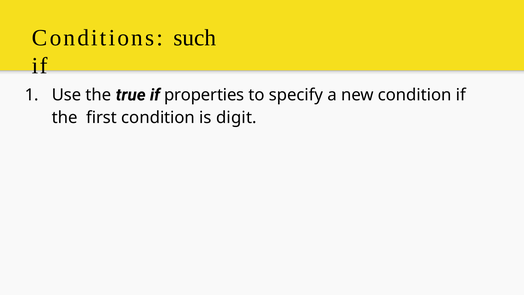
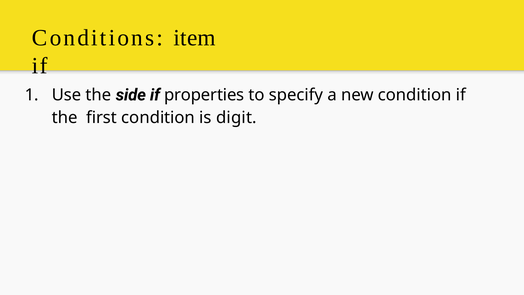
such: such -> item
true: true -> side
